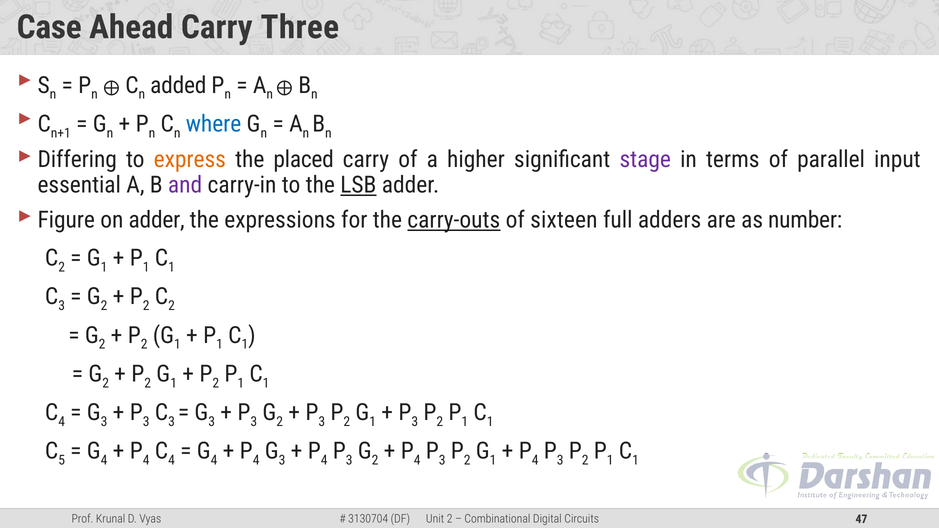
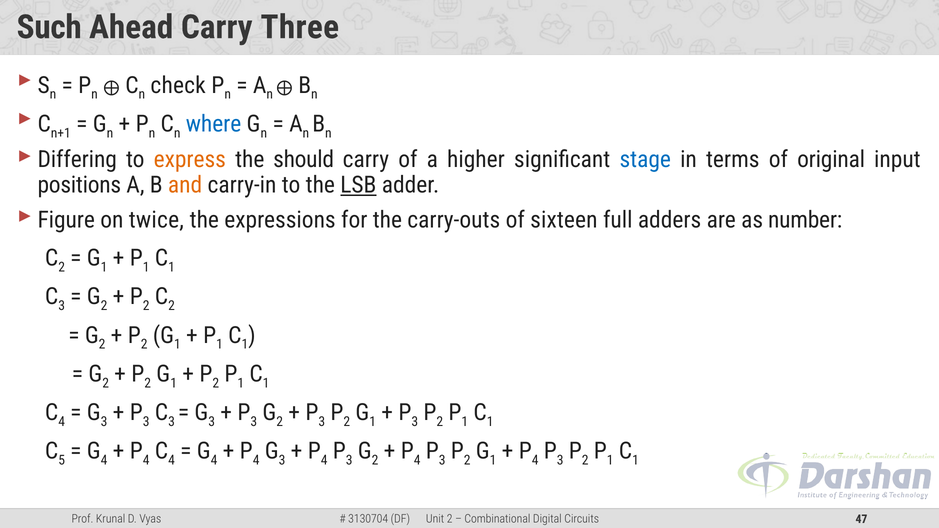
Case: Case -> Such
added: added -> check
placed: placed -> should
stage colour: purple -> blue
parallel: parallel -> original
essential: essential -> positions
and colour: purple -> orange
on adder: adder -> twice
carry-outs underline: present -> none
